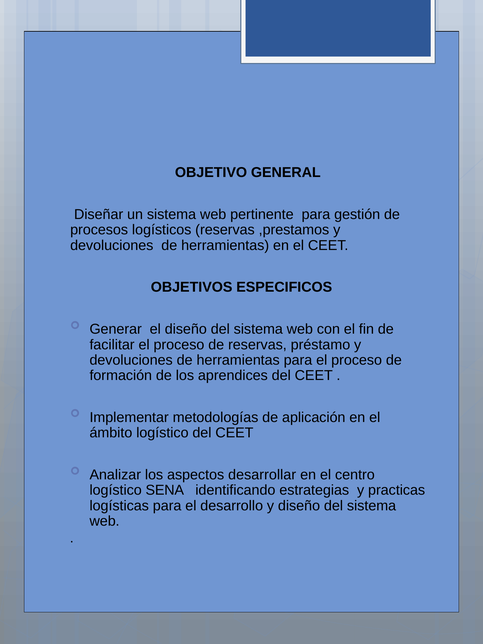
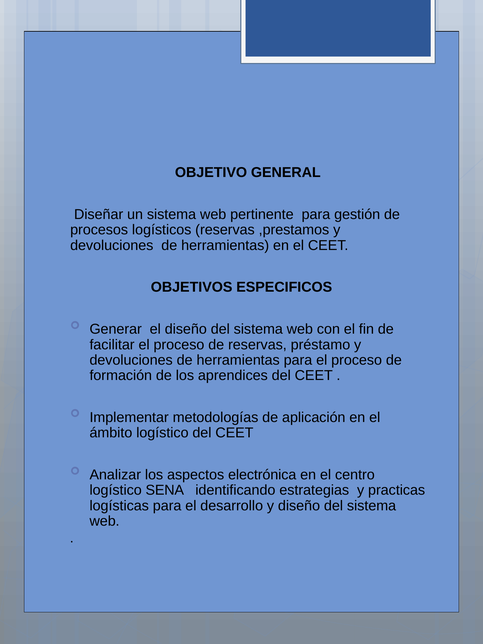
desarrollar: desarrollar -> electrónica
